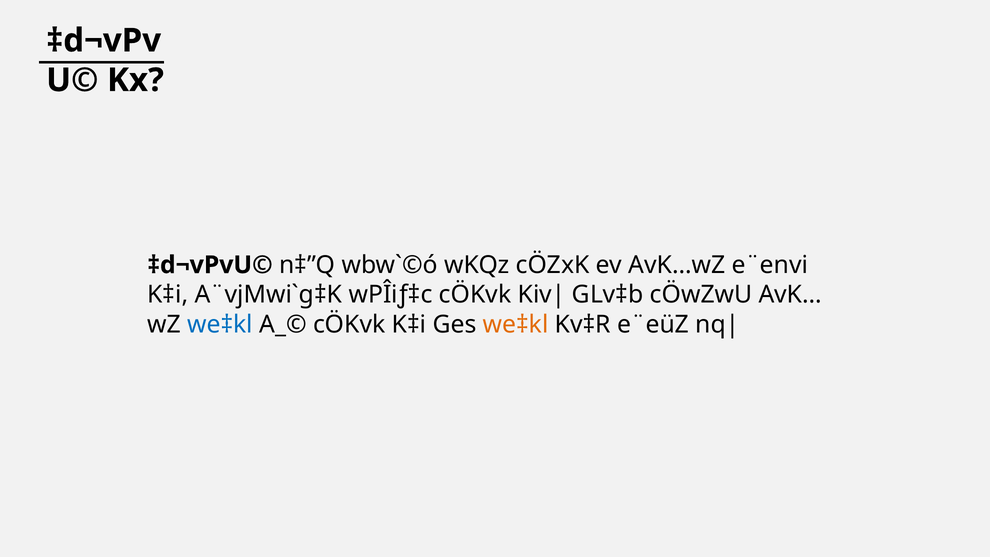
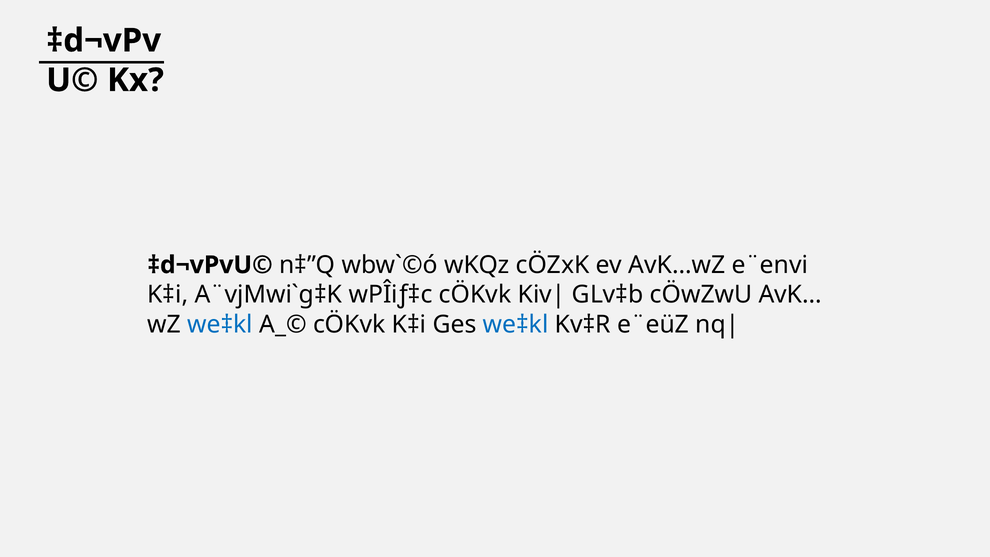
we‡kl at (516, 324) colour: orange -> blue
